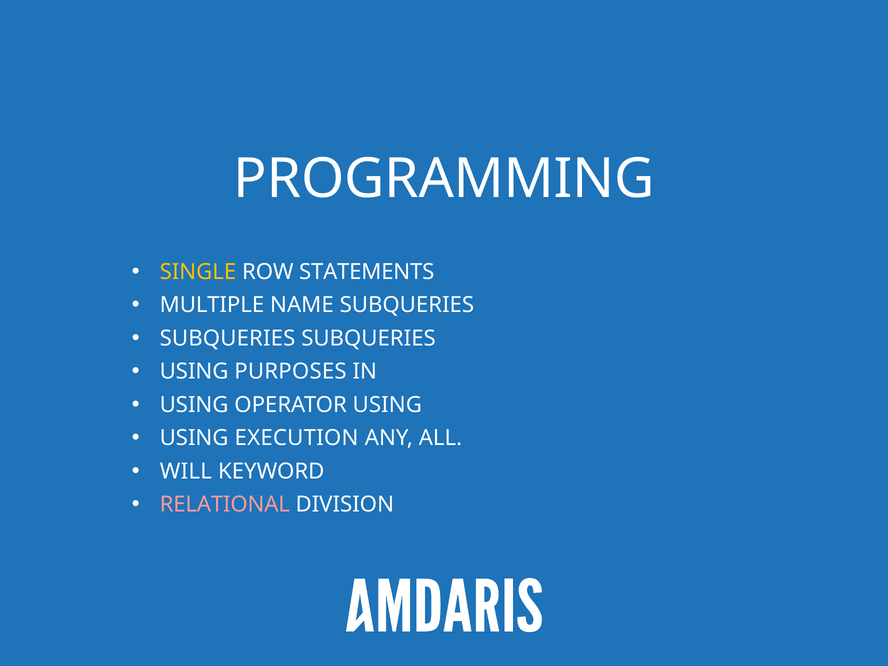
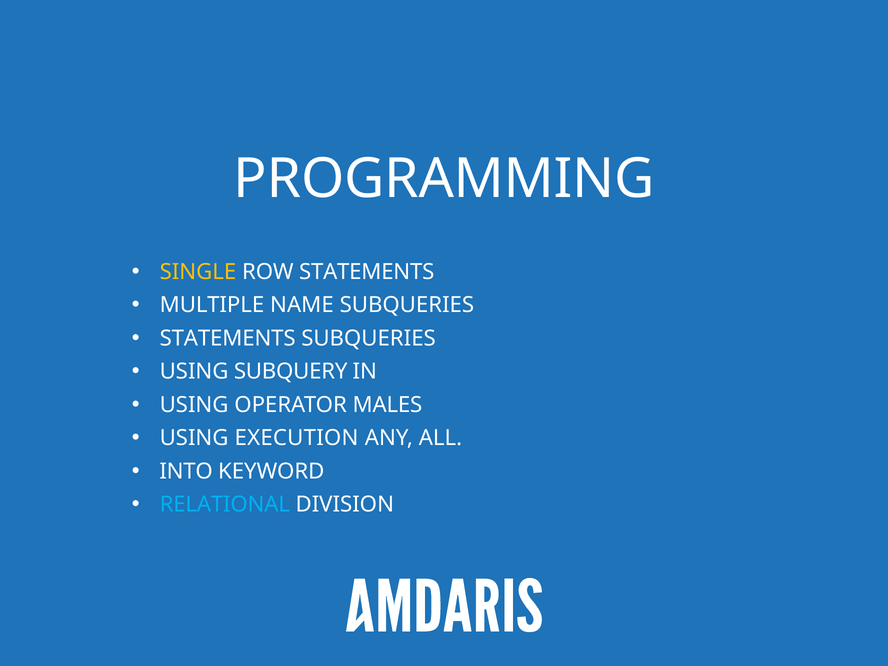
SUBQUERIES at (227, 338): SUBQUERIES -> STATEMENTS
PURPOSES: PURPOSES -> SUBQUERY
OPERATOR USING: USING -> MALES
WILL: WILL -> INTO
RELATIONAL colour: pink -> light blue
